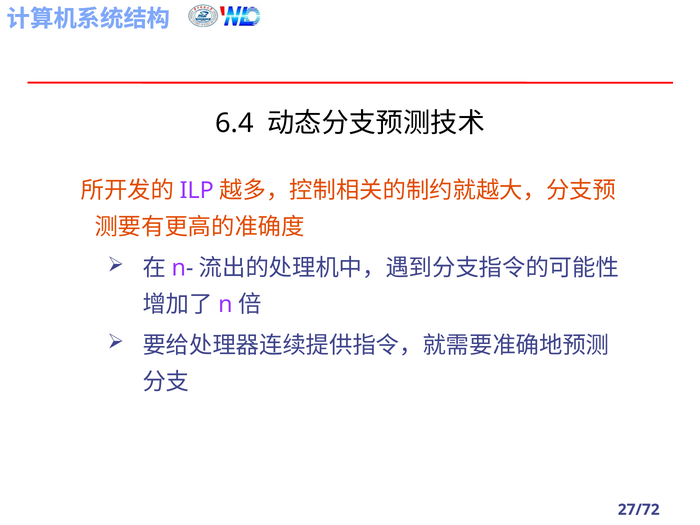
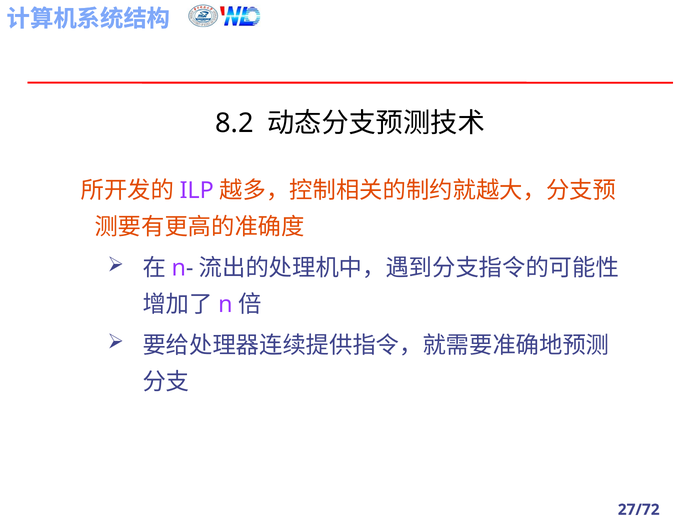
6.4: 6.4 -> 8.2
